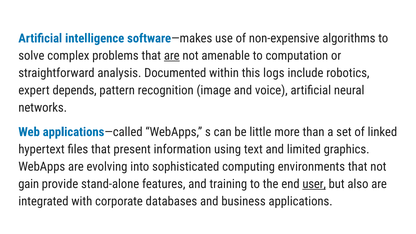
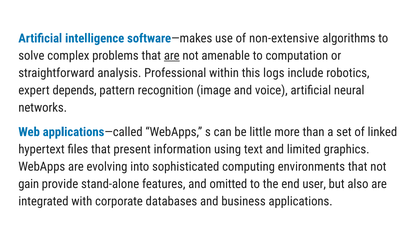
non-expensive: non-expensive -> non-extensive
Documented: Documented -> Professional
training: training -> omitted
user underline: present -> none
